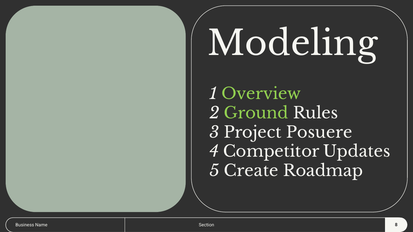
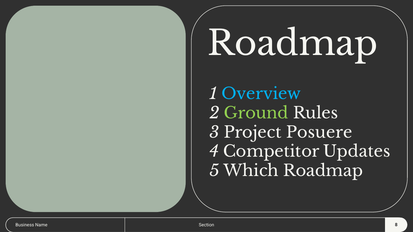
Modeling at (293, 44): Modeling -> Roadmap
Overview colour: light green -> light blue
Create: Create -> Which
